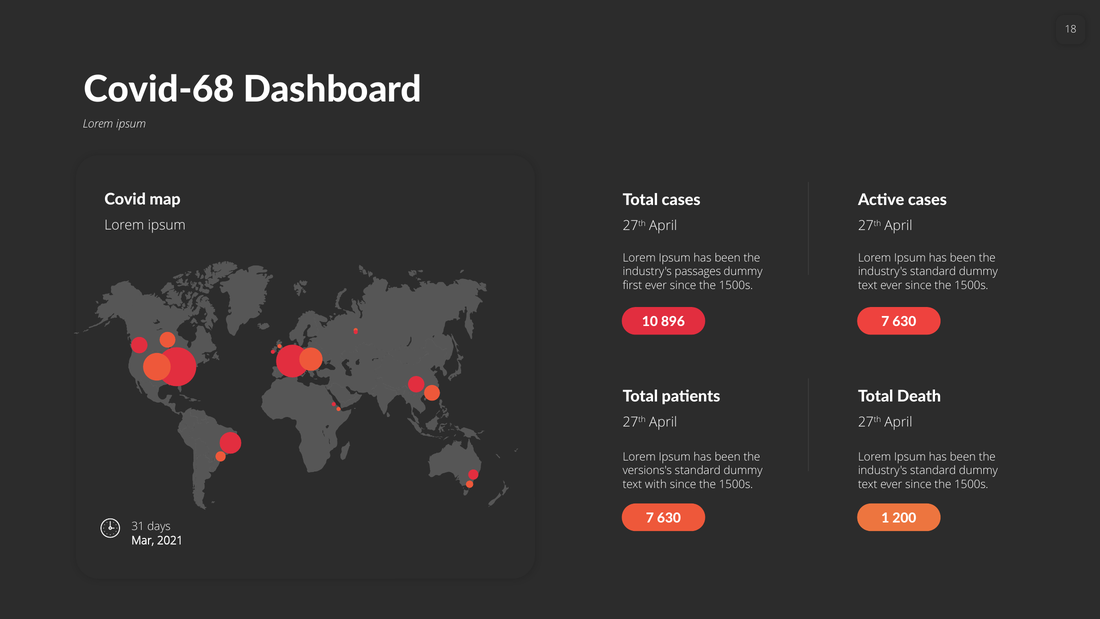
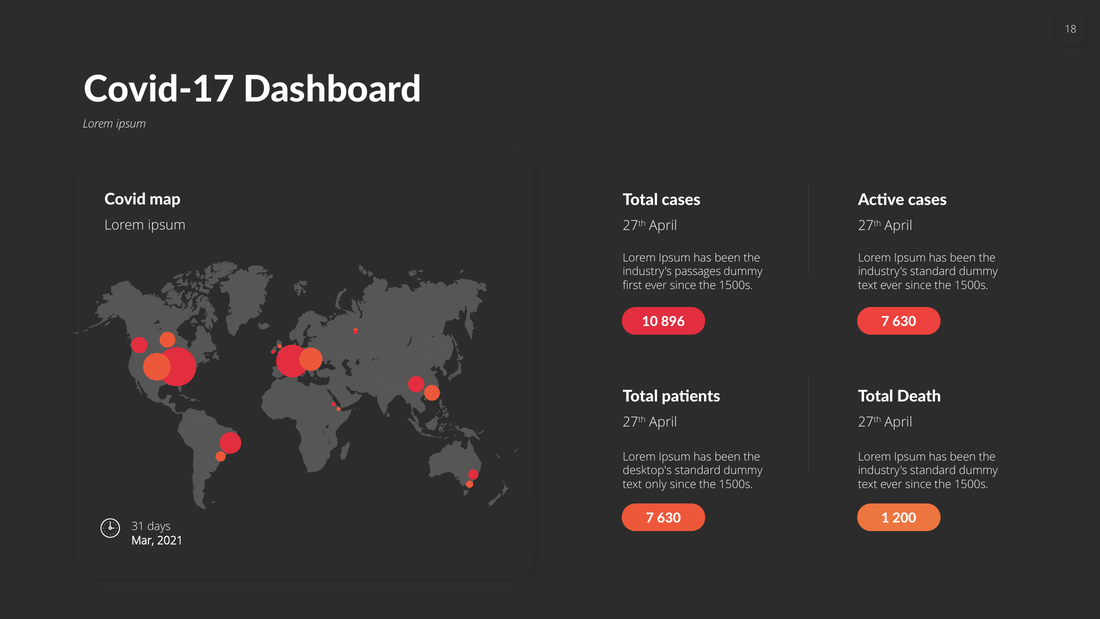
Covid-68: Covid-68 -> Covid-17
versions's: versions's -> desktop's
with: with -> only
